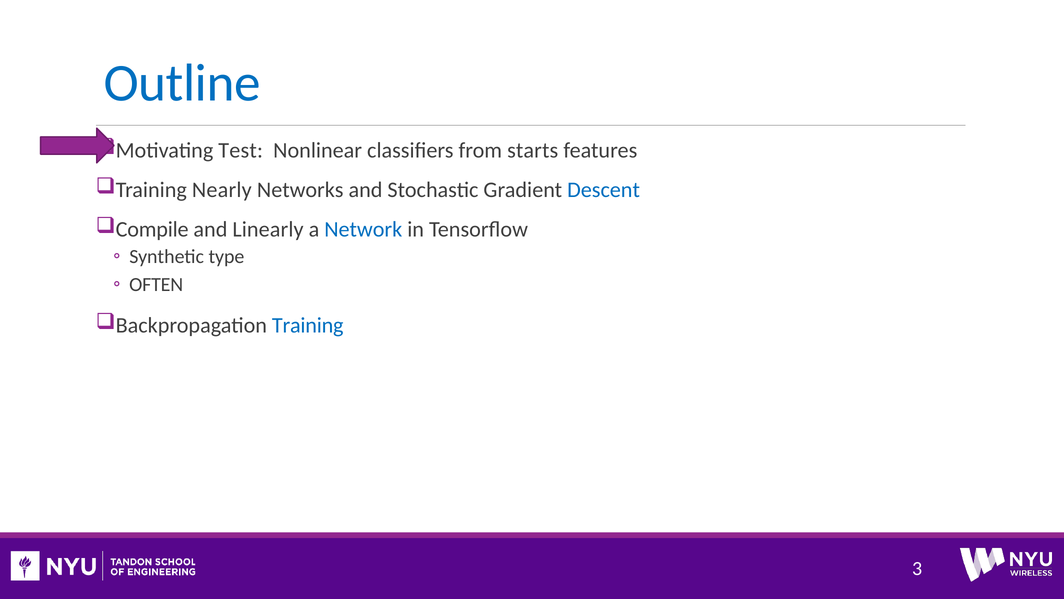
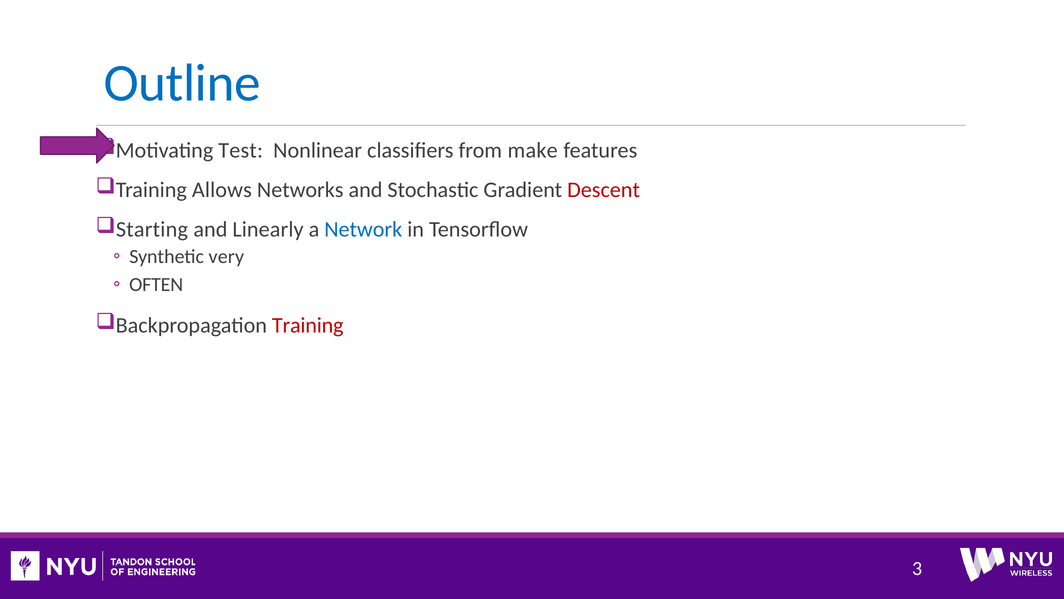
starts: starts -> make
Nearly: Nearly -> Allows
Descent colour: blue -> red
Compile: Compile -> Starting
type: type -> very
Training at (308, 325) colour: blue -> red
